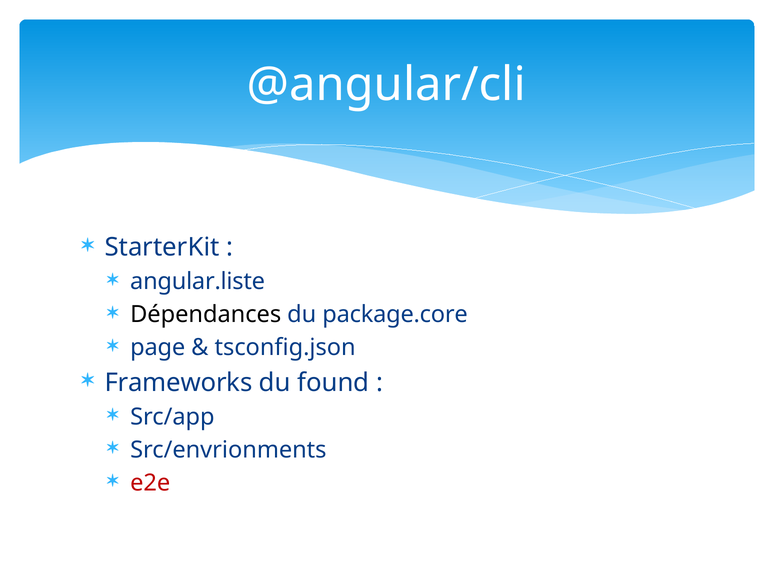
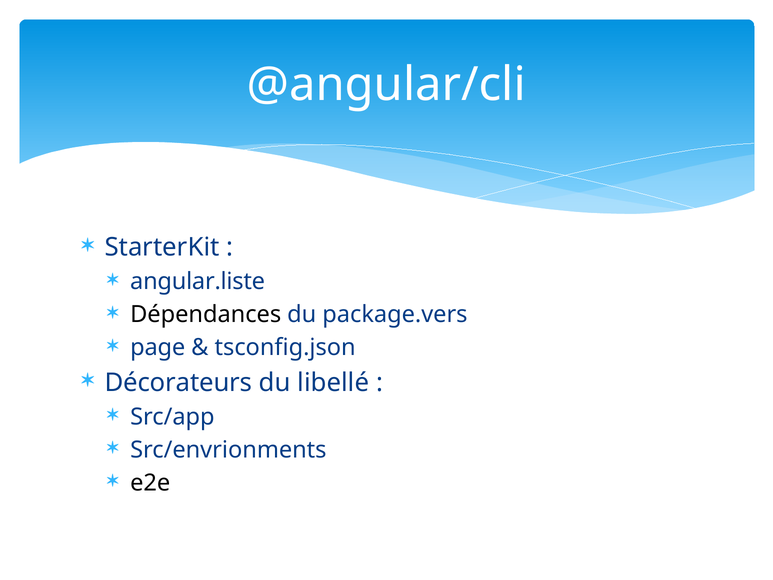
package.core: package.core -> package.vers
Frameworks: Frameworks -> Décorateurs
found: found -> libellé
e2e colour: red -> black
